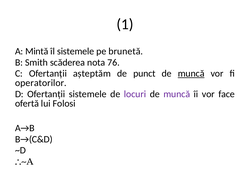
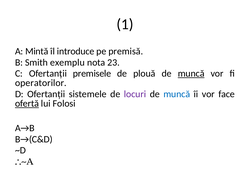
îl sistemele: sistemele -> introduce
brunetă: brunetă -> premisă
scăderea: scăderea -> exemplu
76: 76 -> 23
așteptăm: așteptăm -> premisele
punct: punct -> plouă
muncă at (177, 94) colour: purple -> blue
ofertă underline: none -> present
